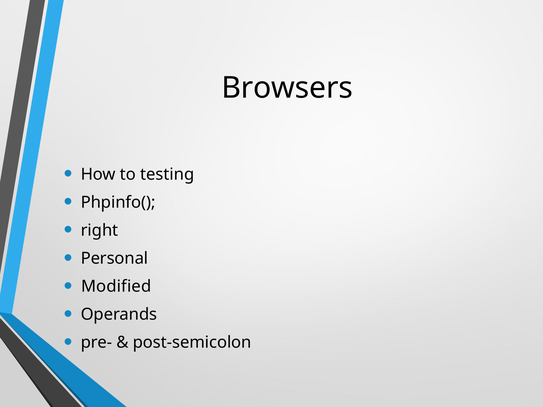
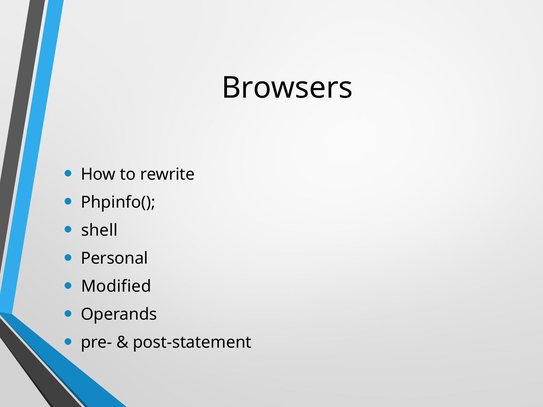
testing: testing -> rewrite
right: right -> shell
post-semicolon: post-semicolon -> post-statement
